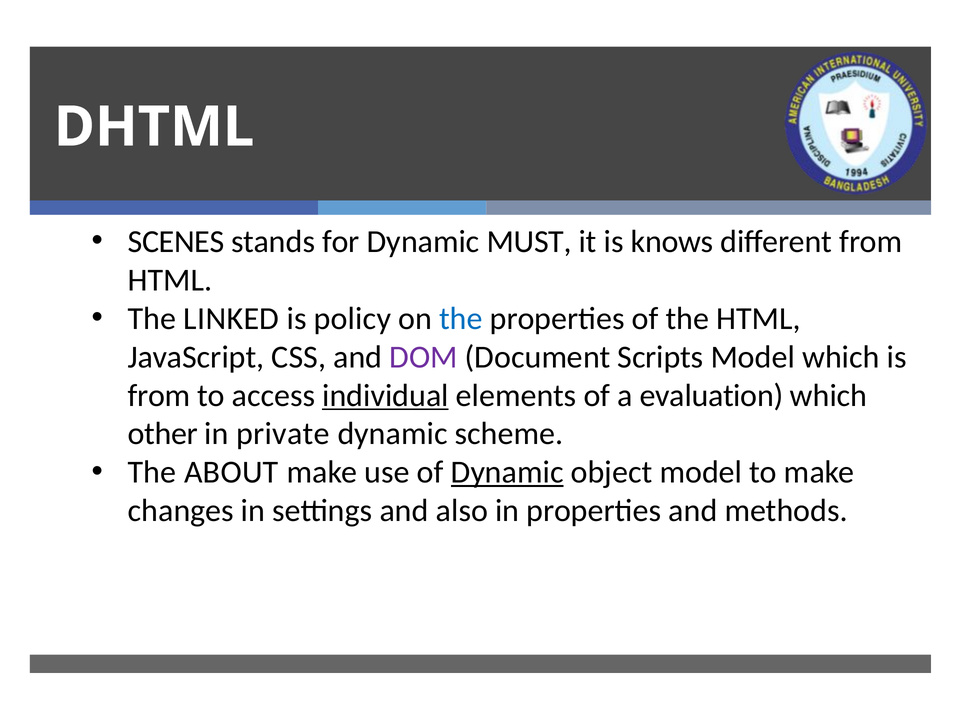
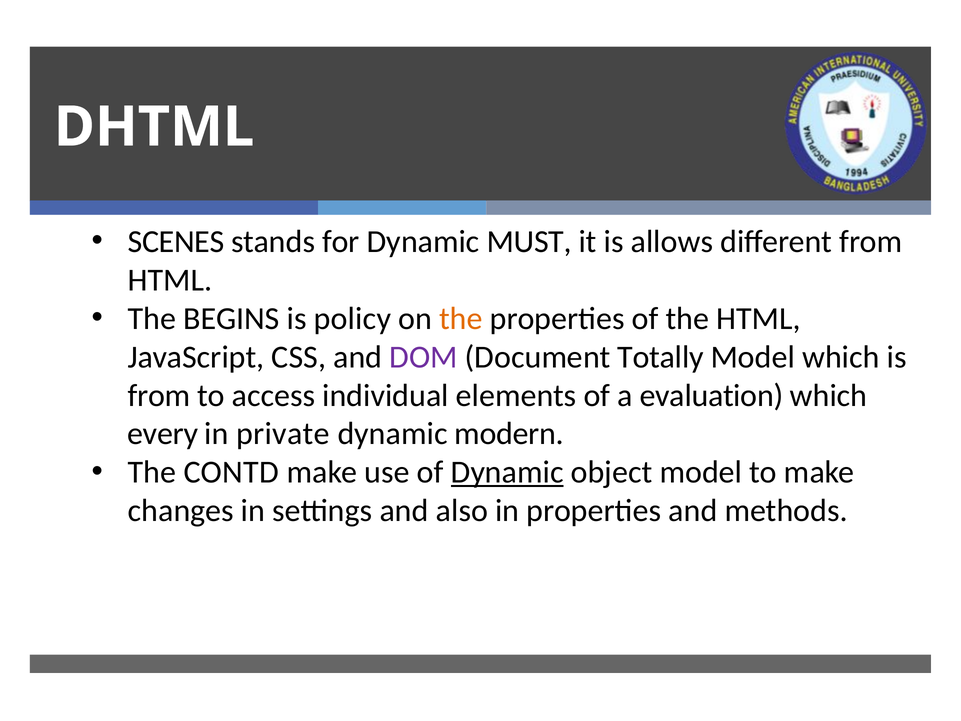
knows: knows -> allows
LINKED: LINKED -> BEGINS
the at (461, 318) colour: blue -> orange
Scripts: Scripts -> Totally
individual underline: present -> none
other: other -> every
scheme: scheme -> modern
ABOUT: ABOUT -> CONTD
